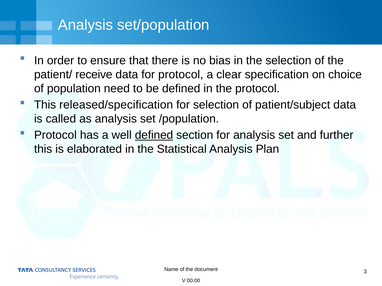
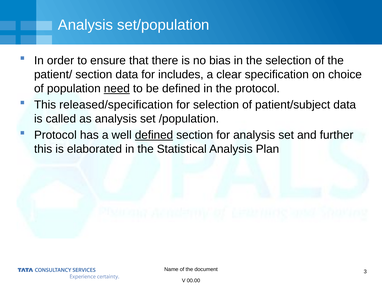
patient/ receive: receive -> section
for protocol: protocol -> includes
need underline: none -> present
